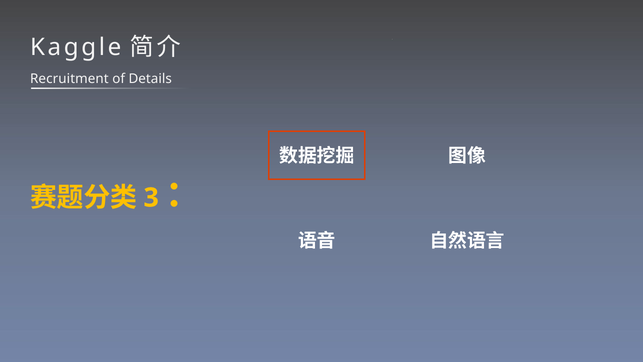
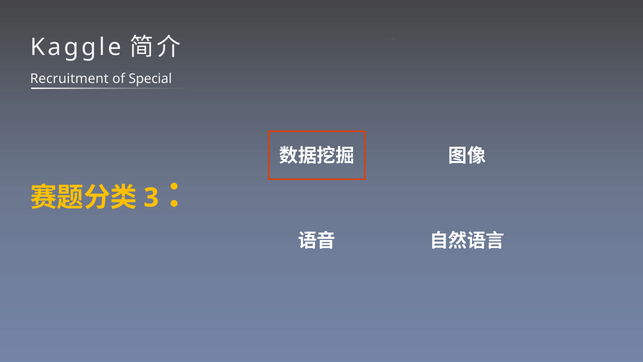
Details: Details -> Special
